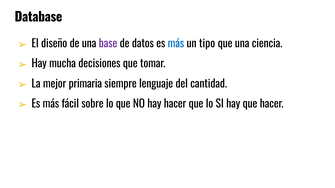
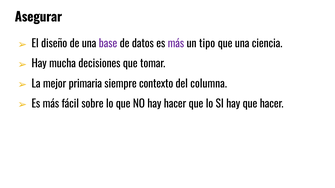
Database: Database -> Asegurar
más at (176, 44) colour: blue -> purple
lenguaje: lenguaje -> contexto
cantidad: cantidad -> columna
